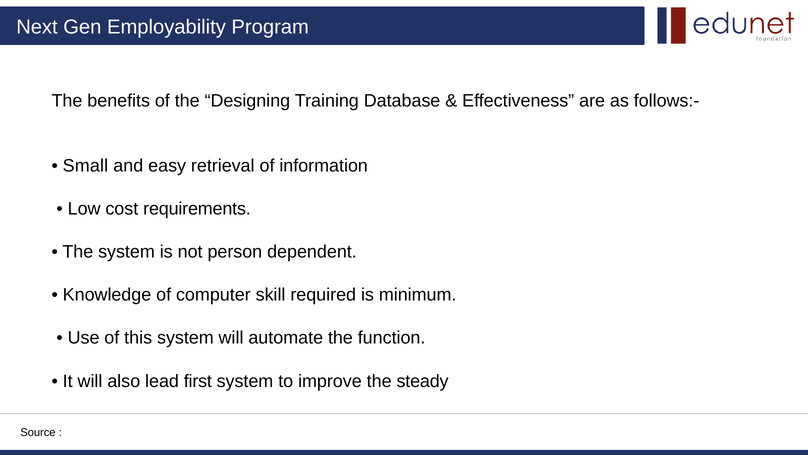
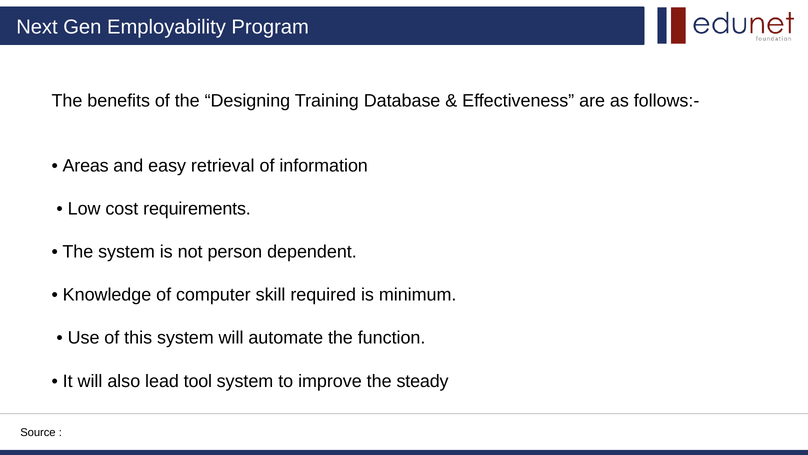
Small: Small -> Areas
first: first -> tool
